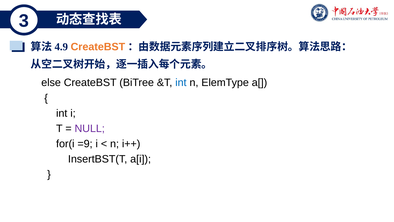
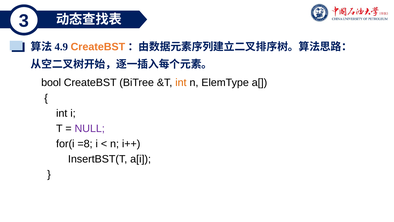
else: else -> bool
int at (181, 83) colour: blue -> orange
=9: =9 -> =8
